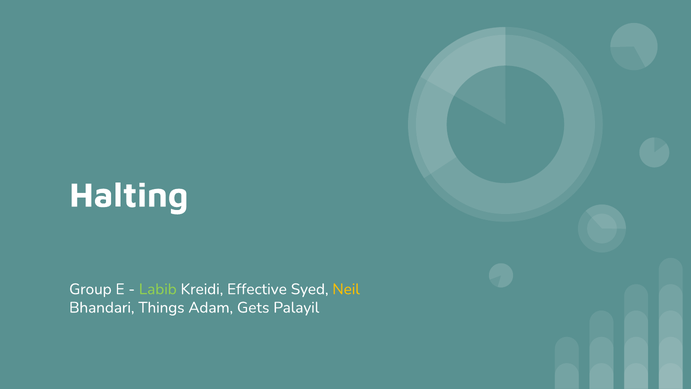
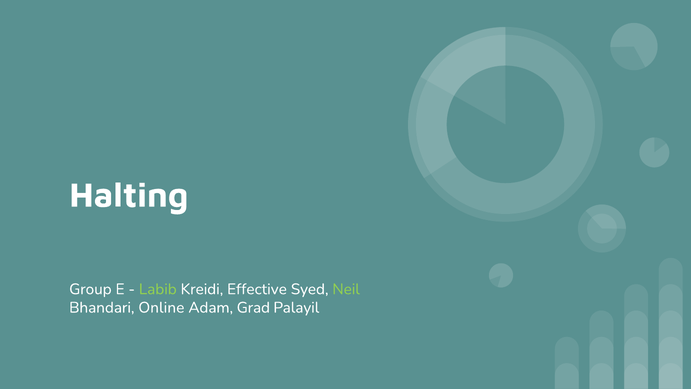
Neil colour: yellow -> light green
Things: Things -> Online
Gets: Gets -> Grad
